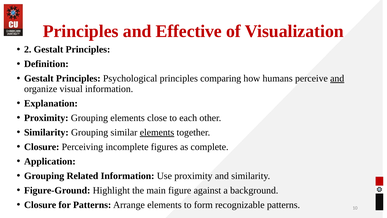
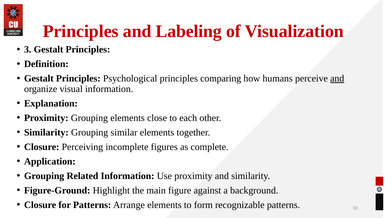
Effective: Effective -> Labeling
2: 2 -> 3
elements at (157, 132) underline: present -> none
